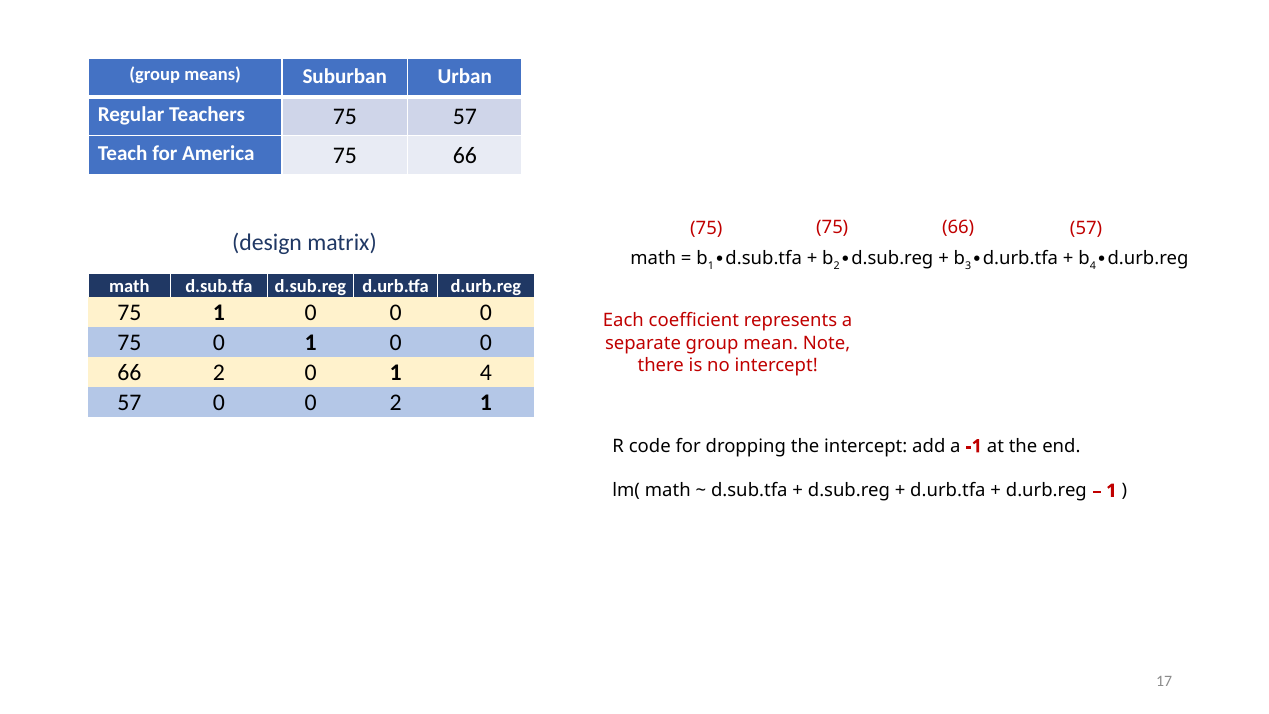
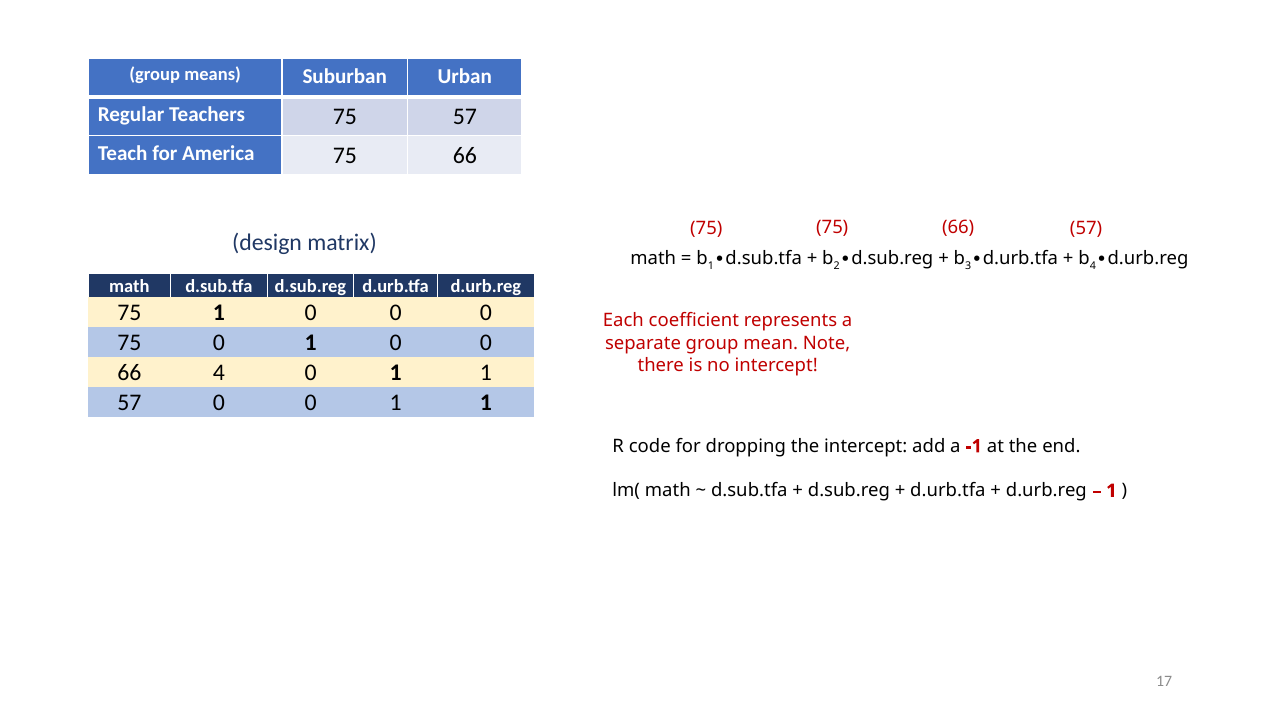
66 2: 2 -> 4
4 at (486, 373): 4 -> 1
0 0 2: 2 -> 1
